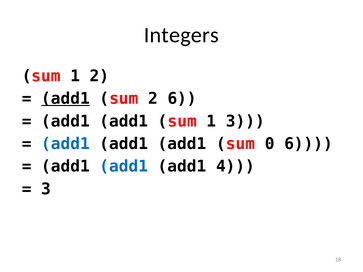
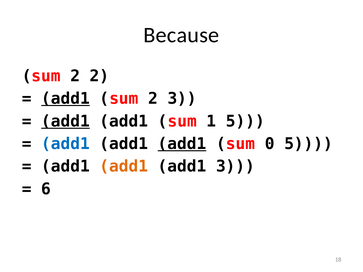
Integers: Integers -> Because
1 at (75, 76): 1 -> 2
2 6: 6 -> 3
add1 at (65, 121) underline: none -> present
1 3: 3 -> 5
add1 at (182, 144) underline: none -> present
0 6: 6 -> 5
add1 at (124, 167) colour: blue -> orange
add1 4: 4 -> 3
3 at (46, 189): 3 -> 6
